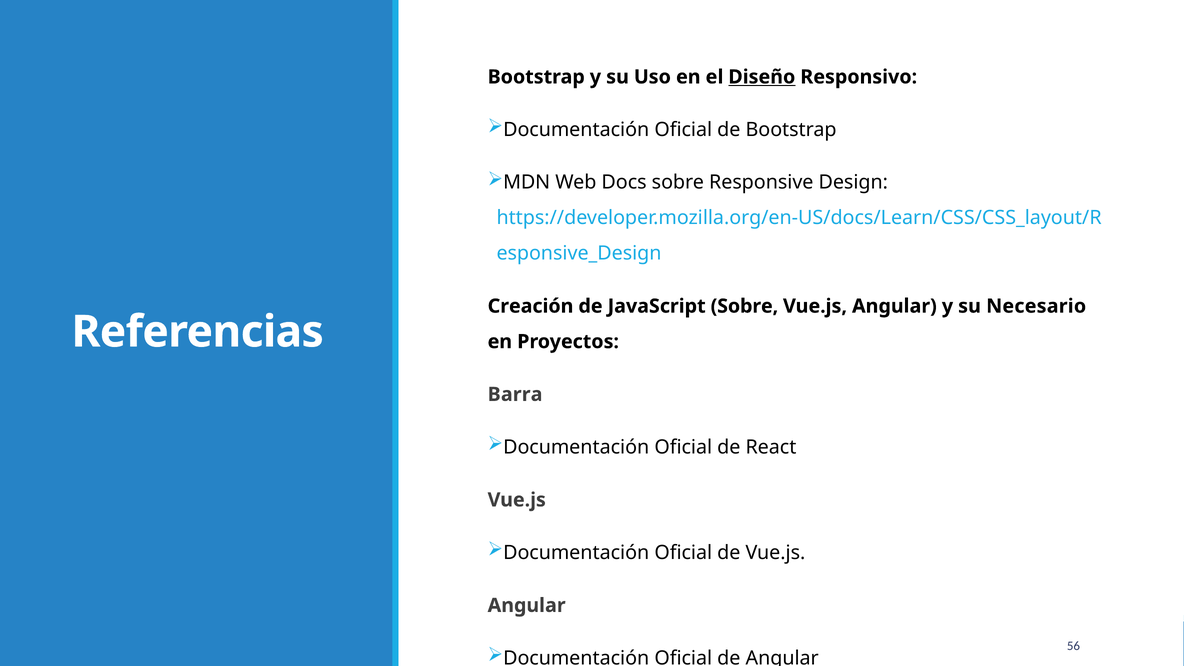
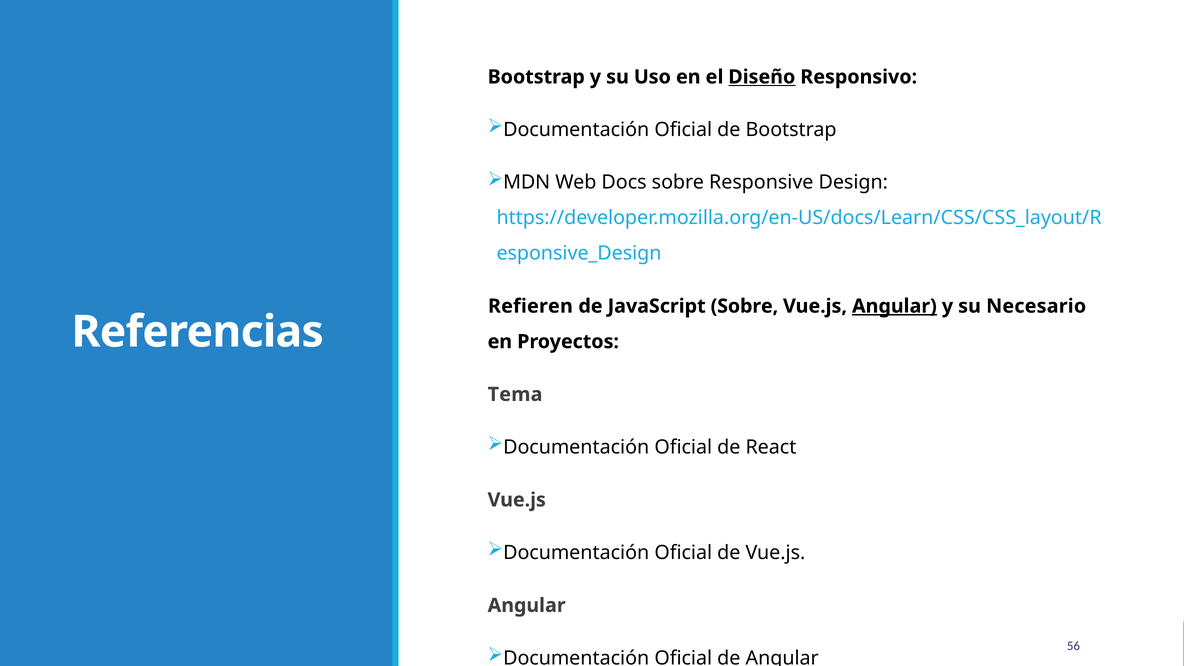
Creación: Creación -> Refieren
Angular at (894, 306) underline: none -> present
Barra: Barra -> Tema
